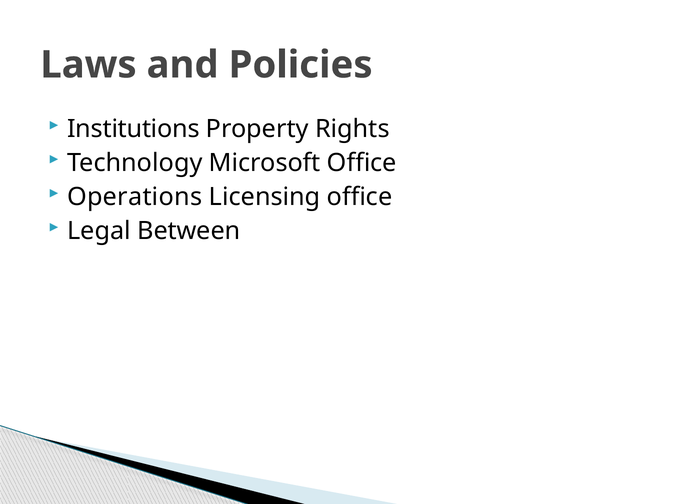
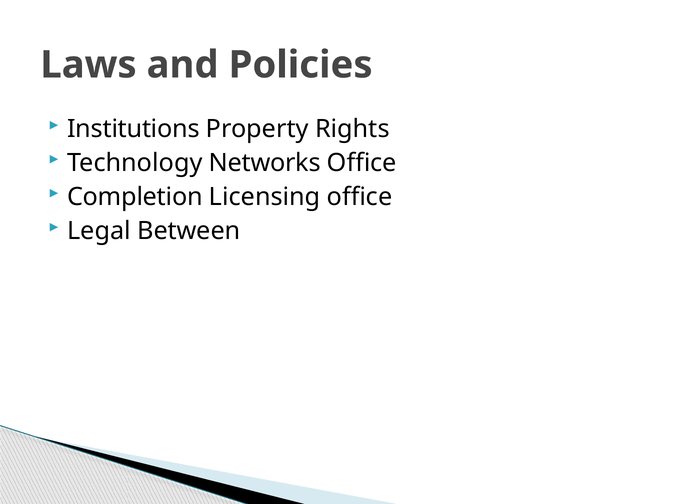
Microsoft: Microsoft -> Networks
Operations: Operations -> Completion
